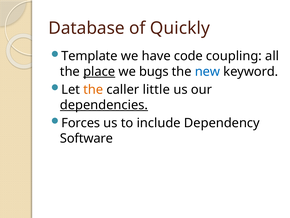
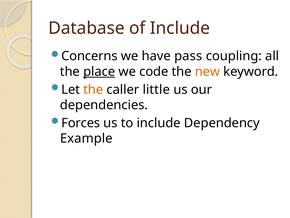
of Quickly: Quickly -> Include
Template: Template -> Concerns
code: code -> pass
bugs: bugs -> code
new colour: blue -> orange
dependencies underline: present -> none
Software: Software -> Example
